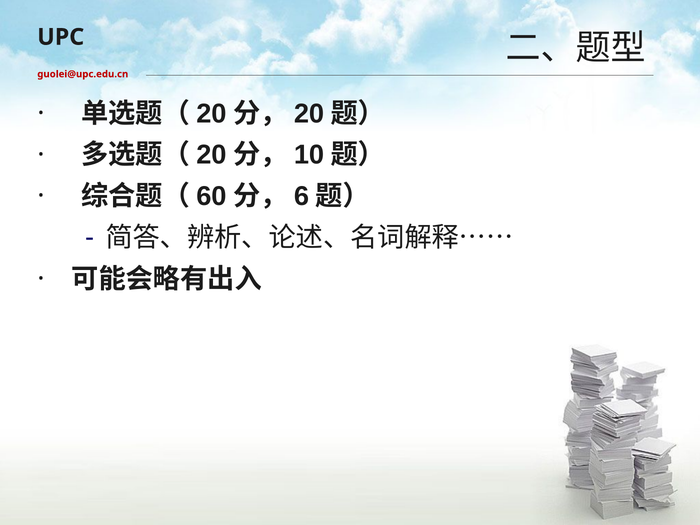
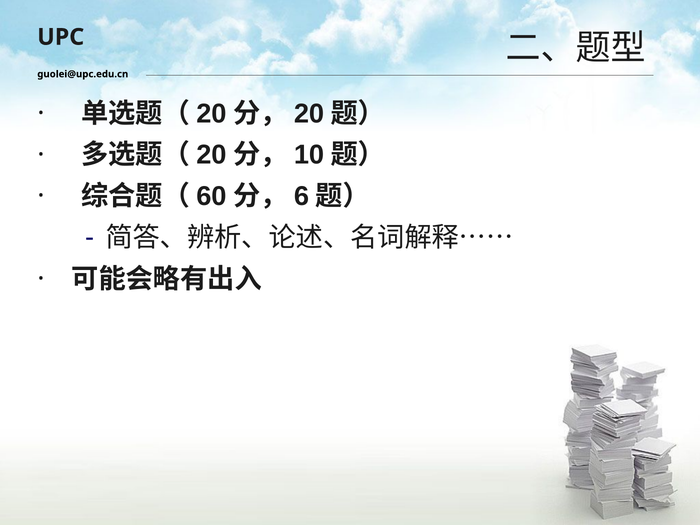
guolei@upc.edu.cn colour: red -> black
